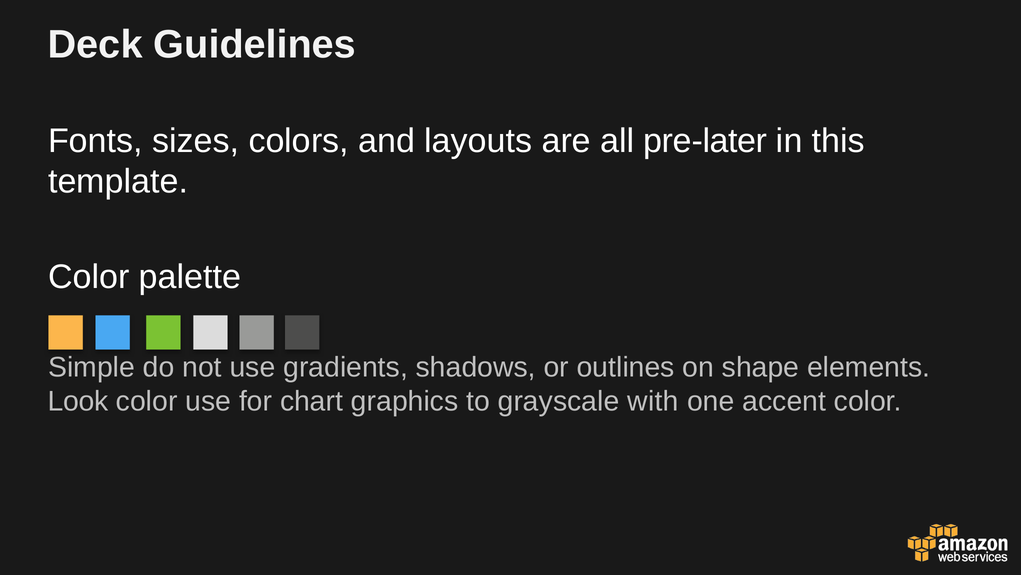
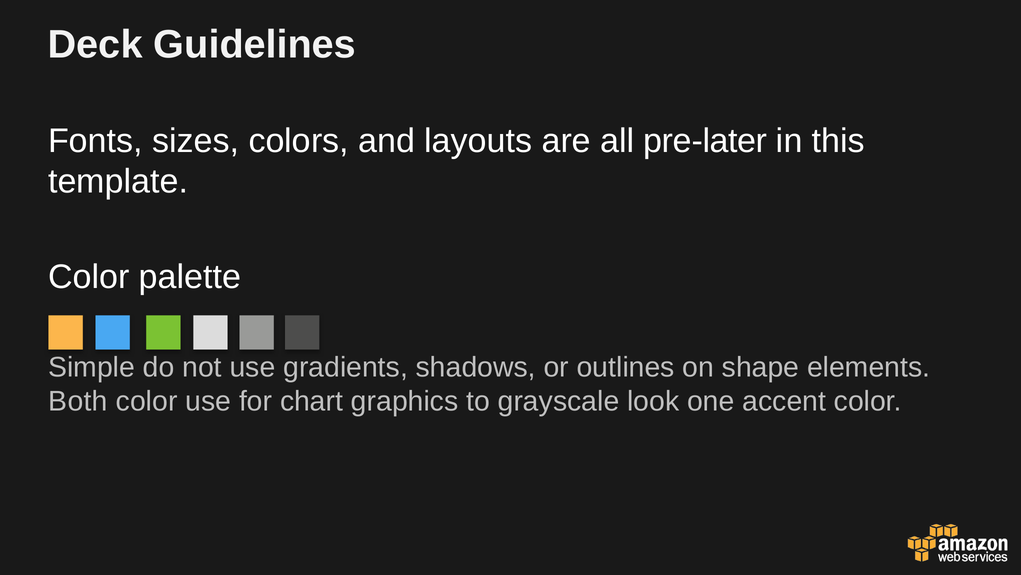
Look: Look -> Both
with: with -> look
